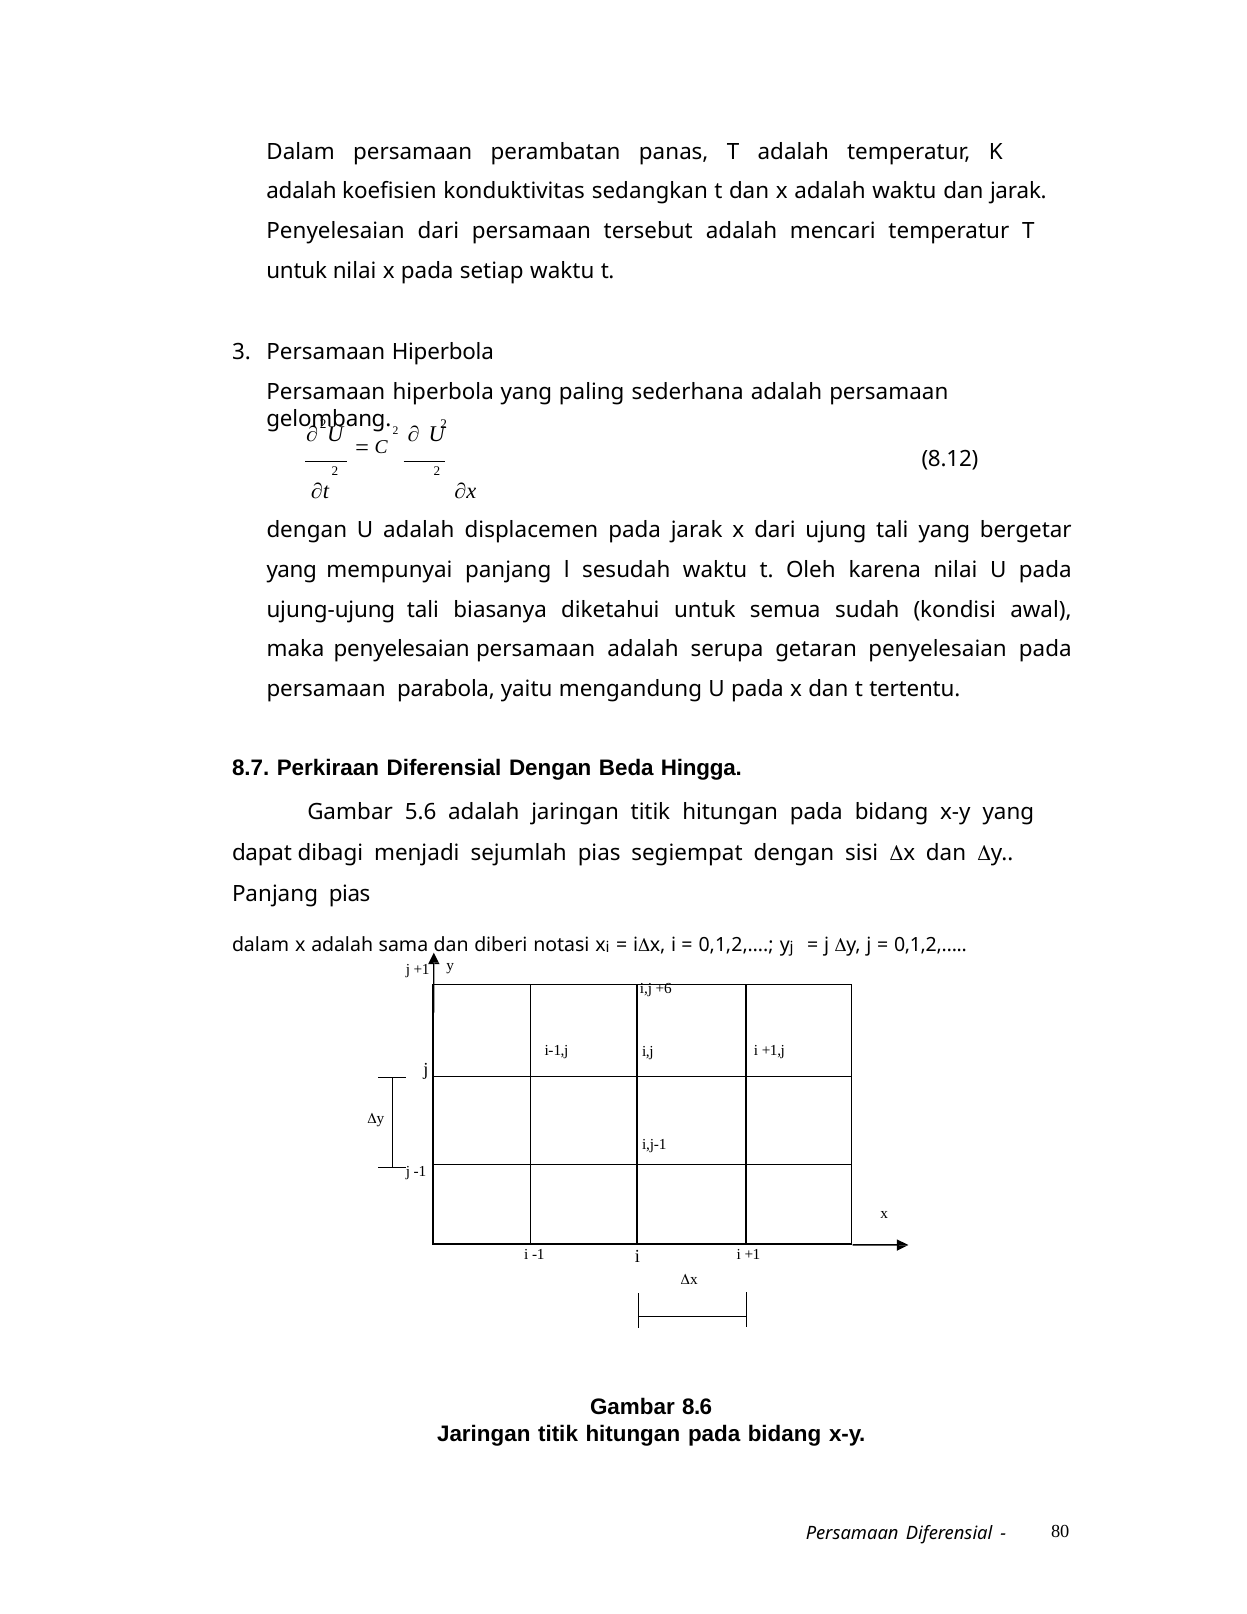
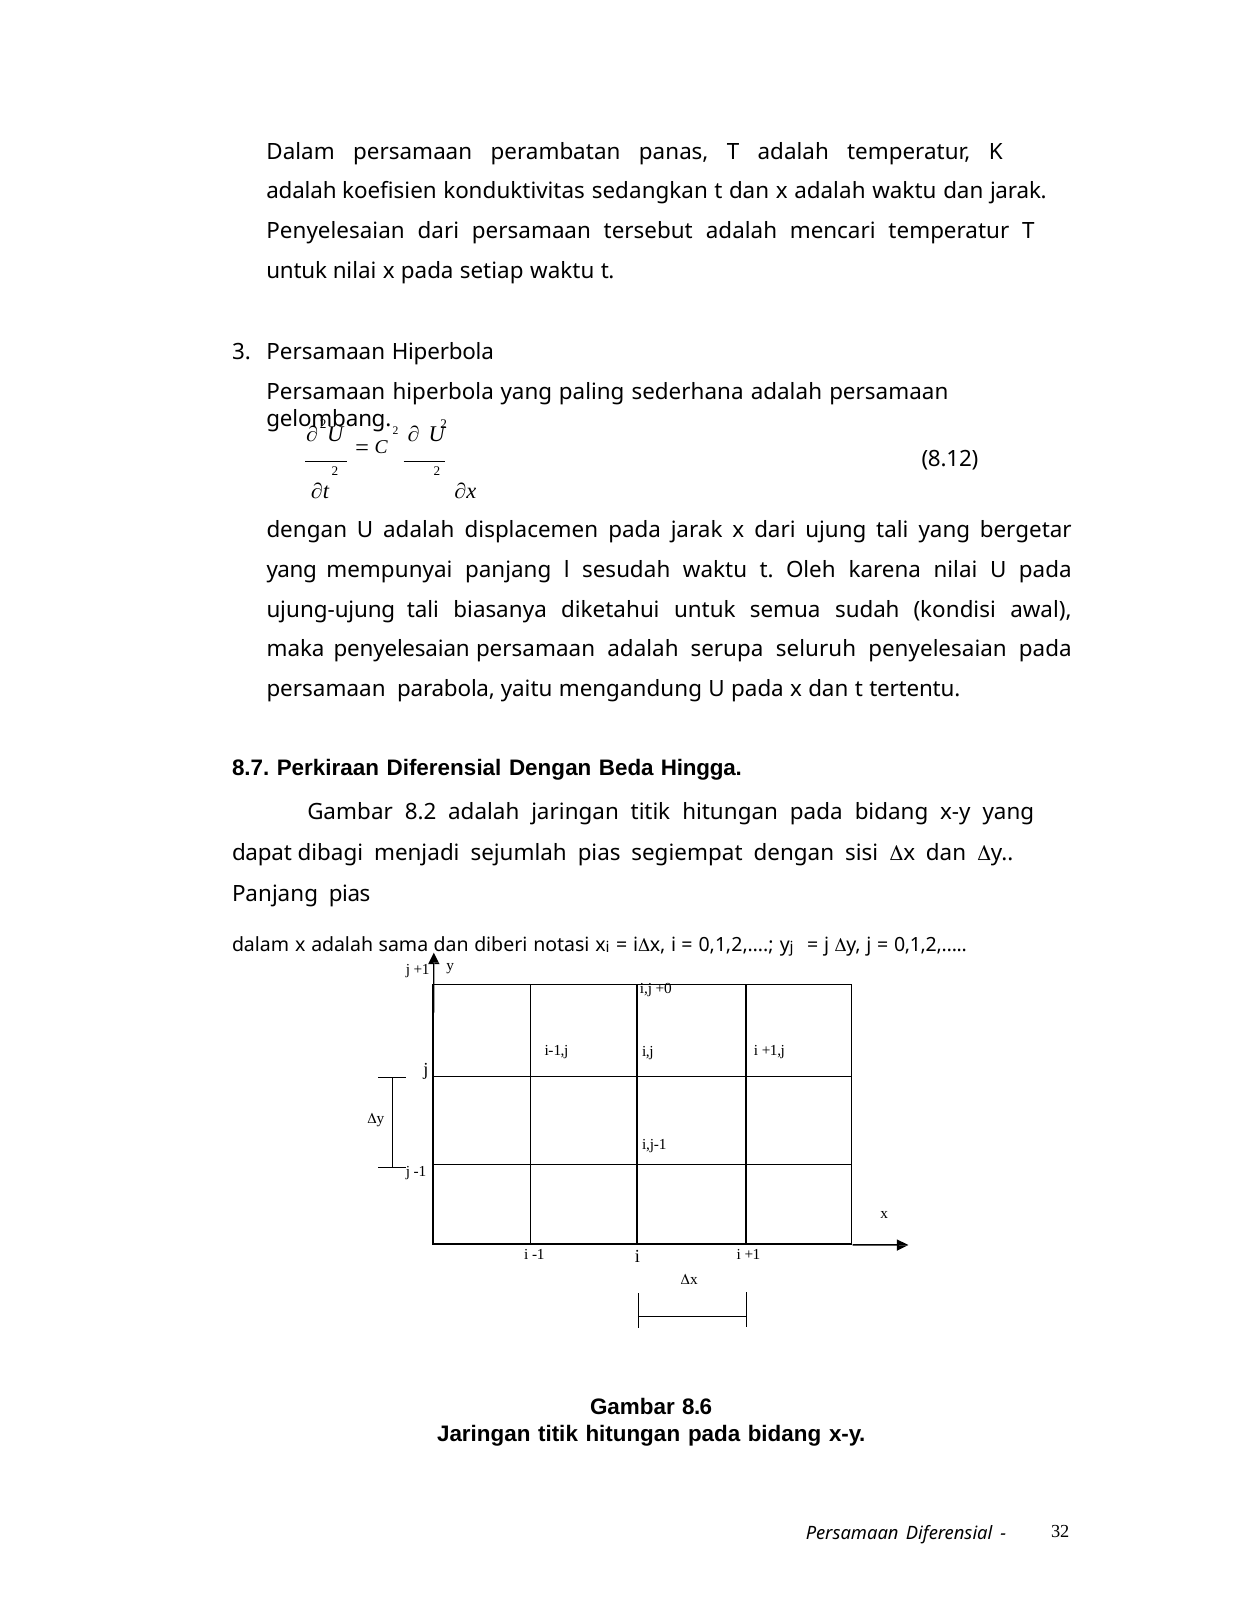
getaran: getaran -> seluruh
5.6: 5.6 -> 8.2
+6: +6 -> +0
80: 80 -> 32
